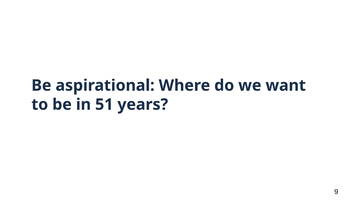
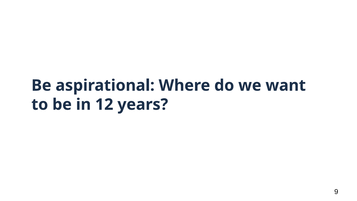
51: 51 -> 12
